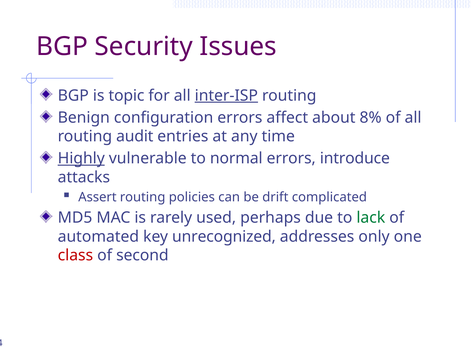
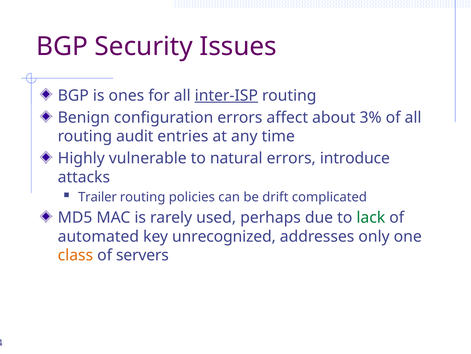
topic: topic -> ones
8%: 8% -> 3%
Highly underline: present -> none
normal: normal -> natural
Assert: Assert -> Trailer
class colour: red -> orange
second: second -> servers
